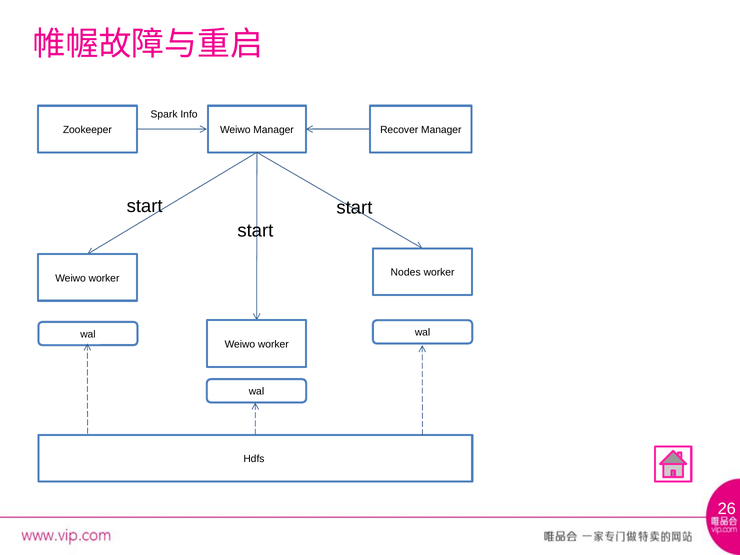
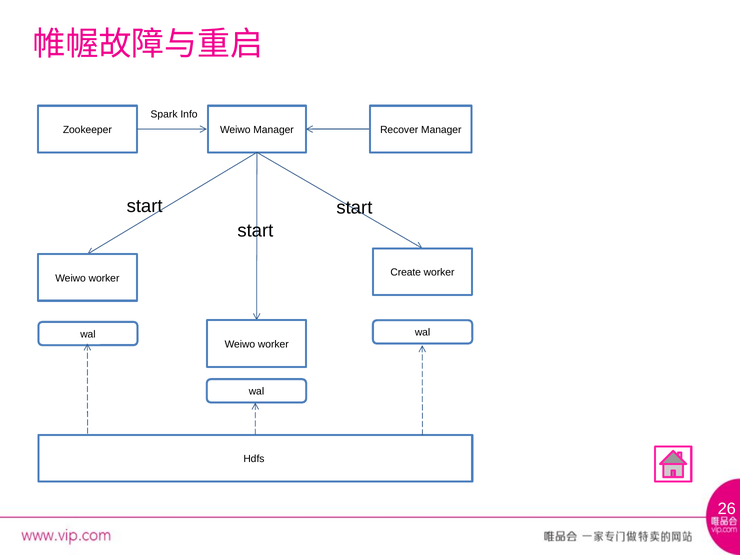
Nodes: Nodes -> Create
